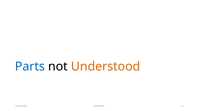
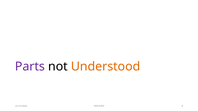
Parts colour: blue -> purple
